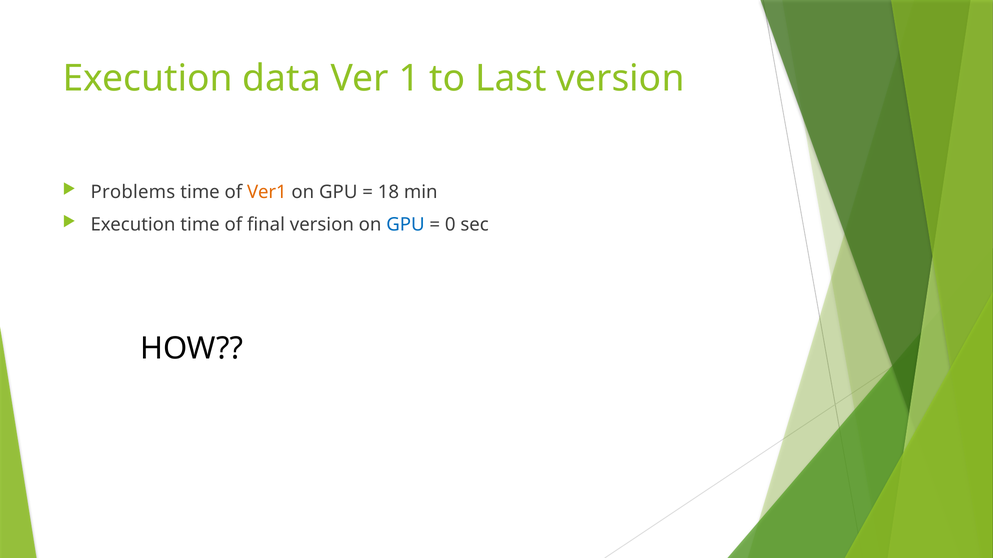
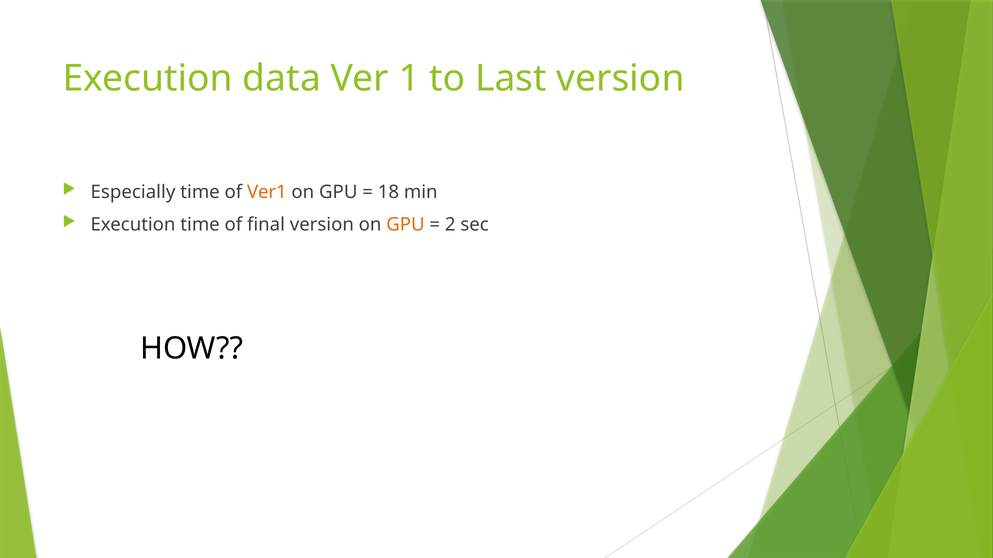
Problems: Problems -> Especially
GPU at (405, 225) colour: blue -> orange
0: 0 -> 2
